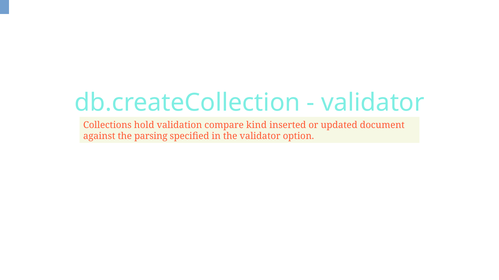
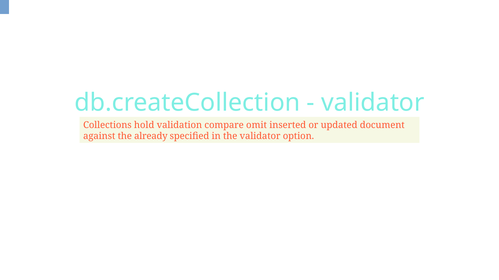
kind: kind -> omit
parsing: parsing -> already
